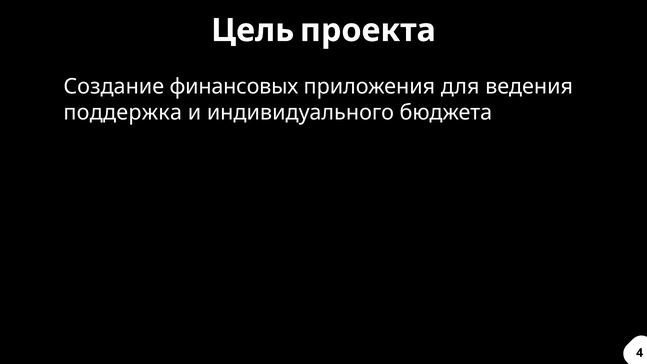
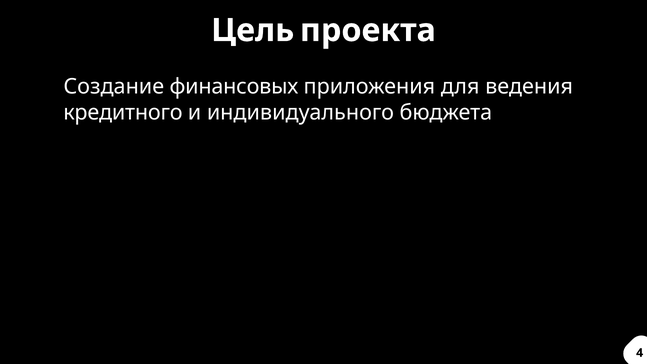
поддержка: поддержка -> кредитного
